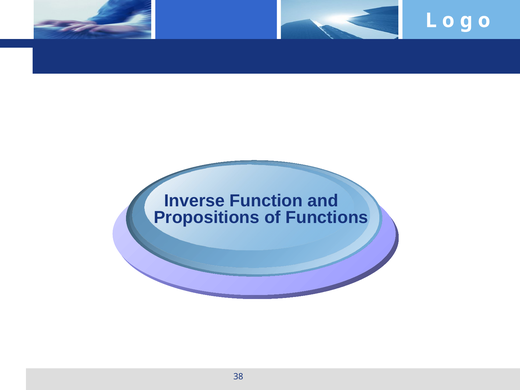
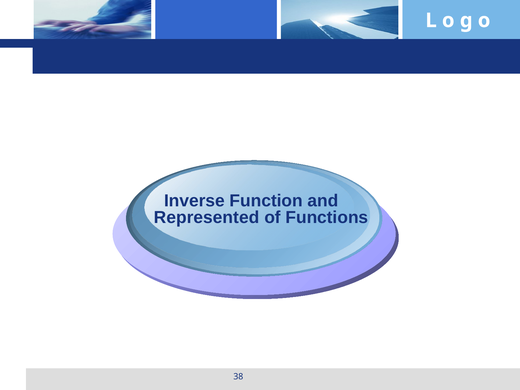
Propositions: Propositions -> Represented
